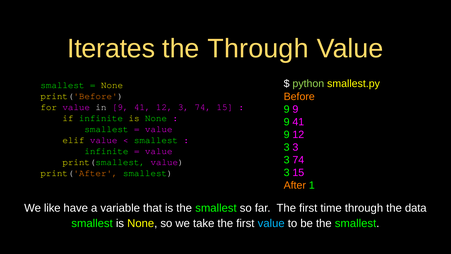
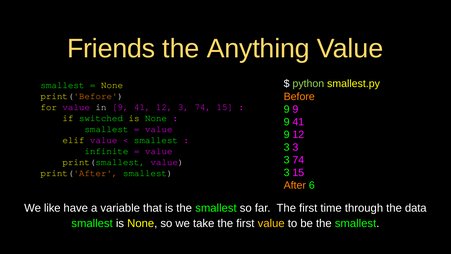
Iterates: Iterates -> Friends
the Through: Through -> Anything
if infinite: infinite -> switched
1: 1 -> 6
value at (271, 223) colour: light blue -> yellow
